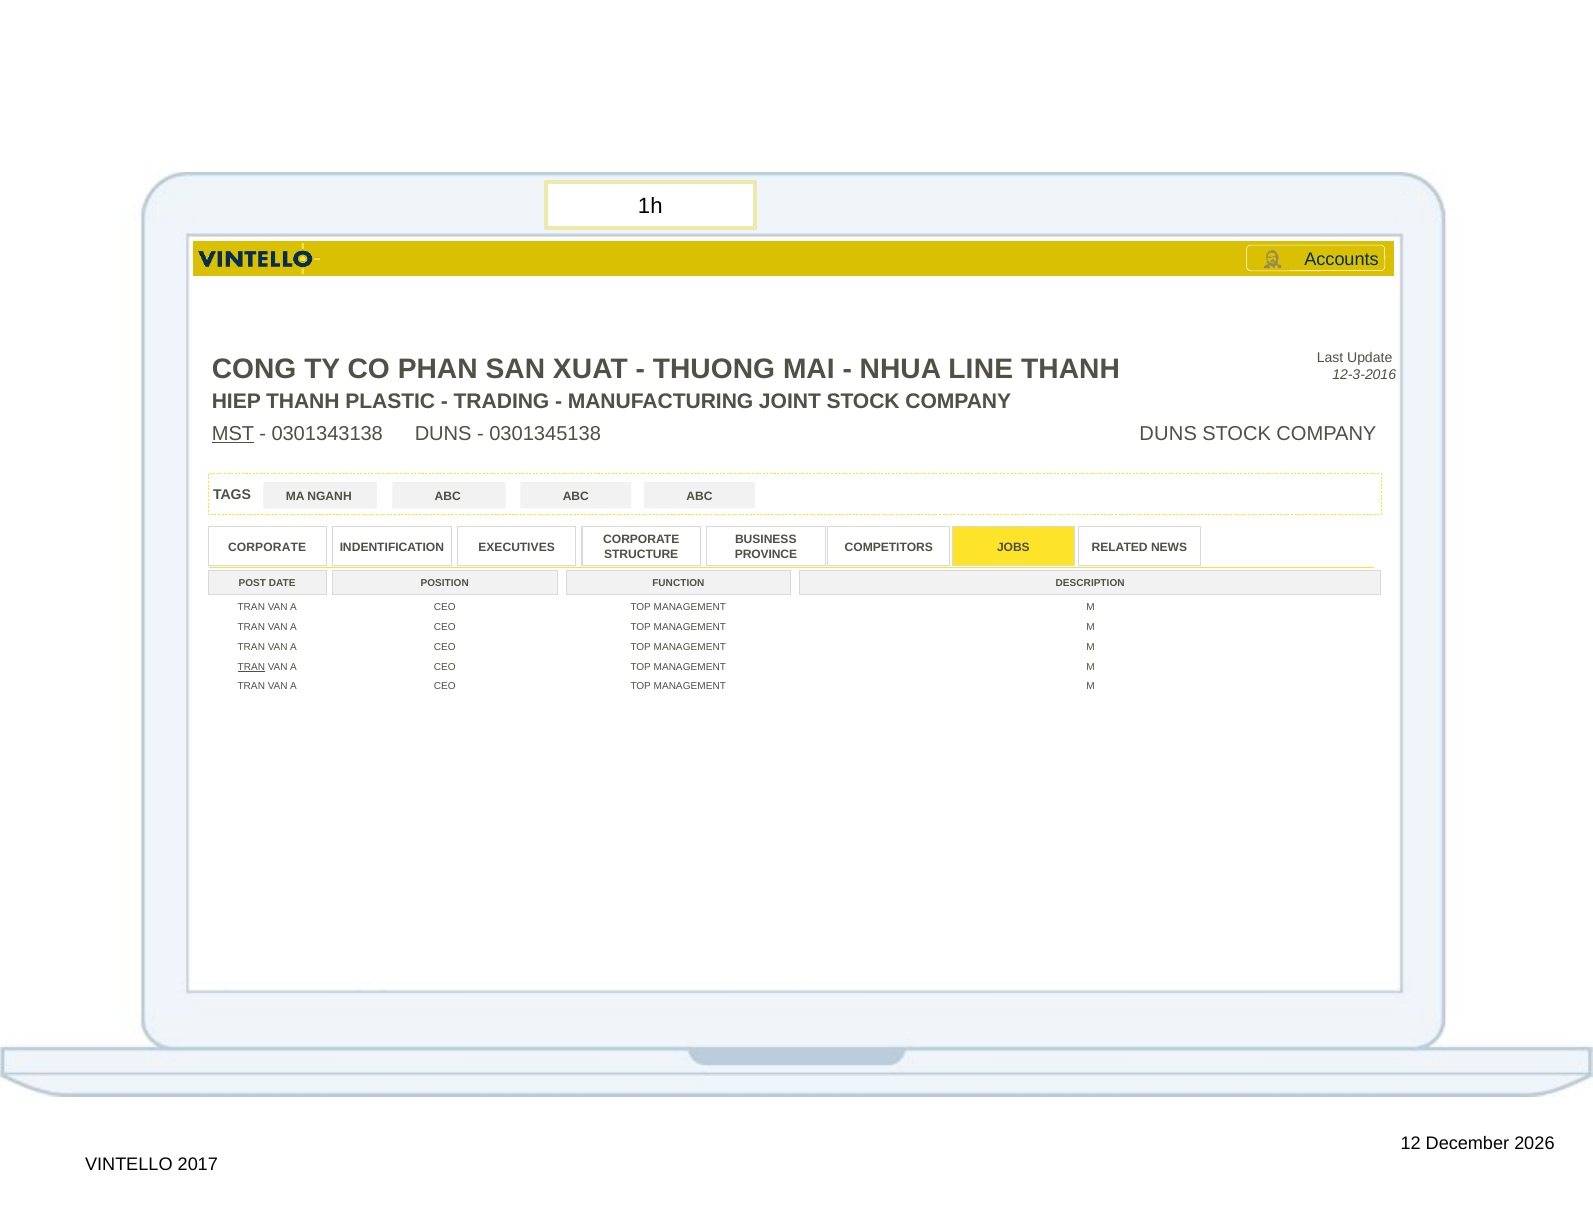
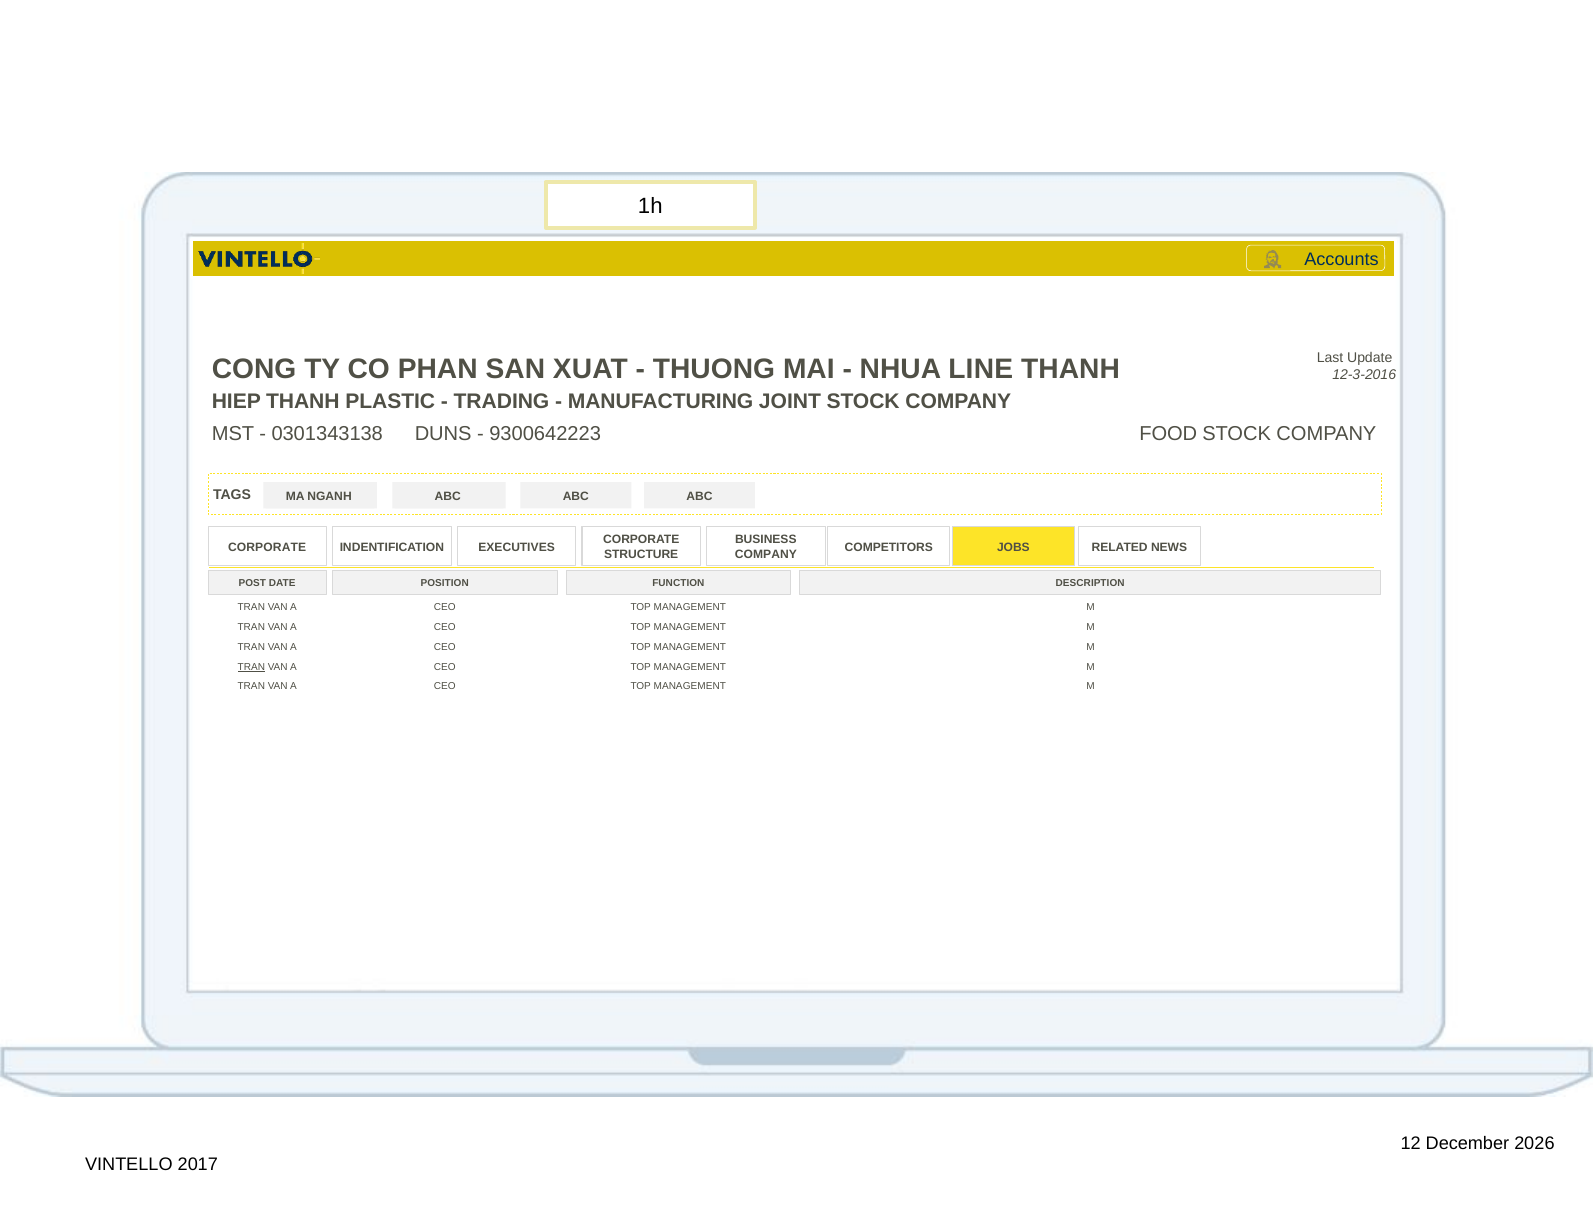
MST underline: present -> none
0301345138: 0301345138 -> 9300642223
0301343138 DUNS: DUNS -> FOOD
PROVINCE at (766, 554): PROVINCE -> COMPANY
